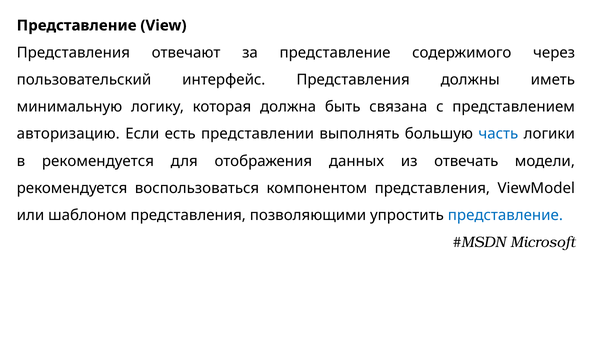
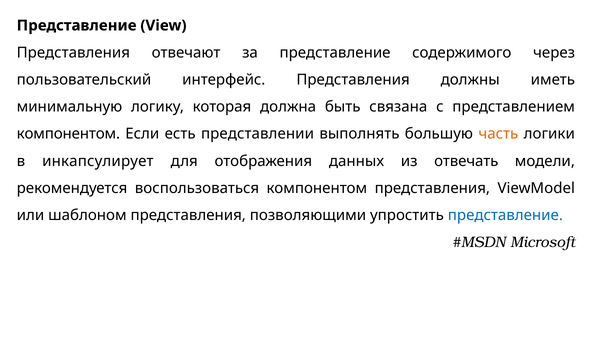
авторизацию at (68, 134): авторизацию -> компонентом
часть colour: blue -> orange
в рекомендуется: рекомендуется -> инкапсулирует
